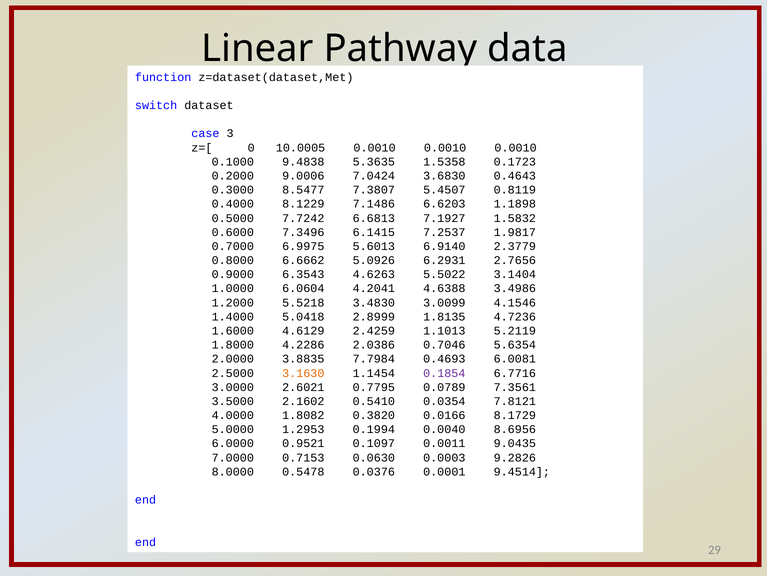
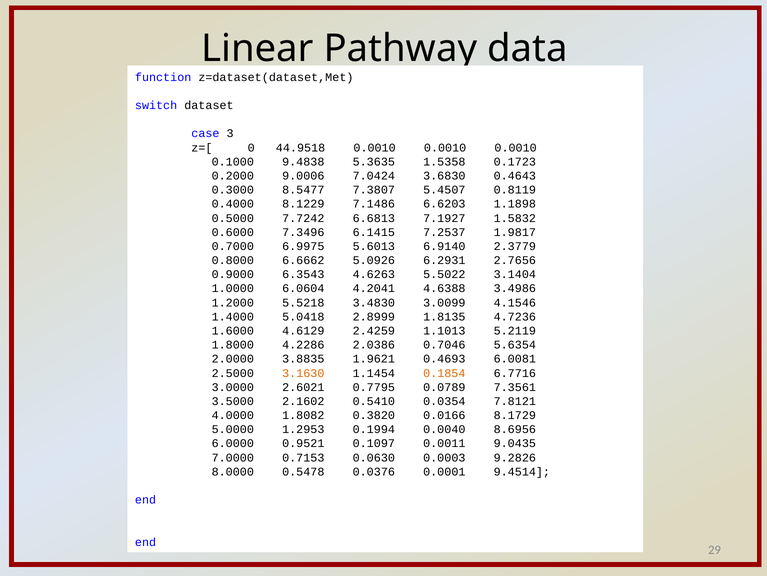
10.0005: 10.0005 -> 44.9518
7.7984: 7.7984 -> 1.9621
0.1854 colour: purple -> orange
